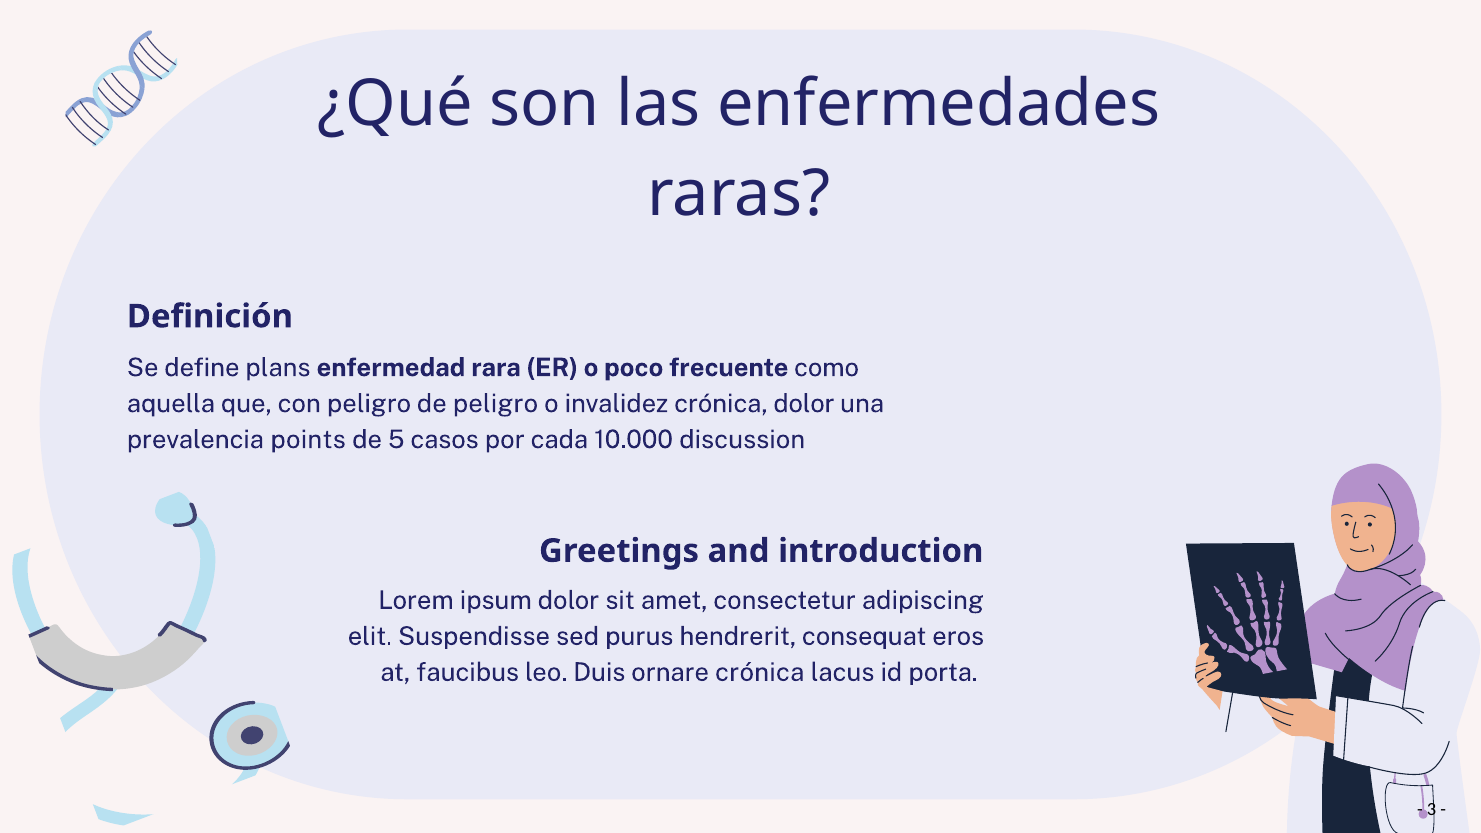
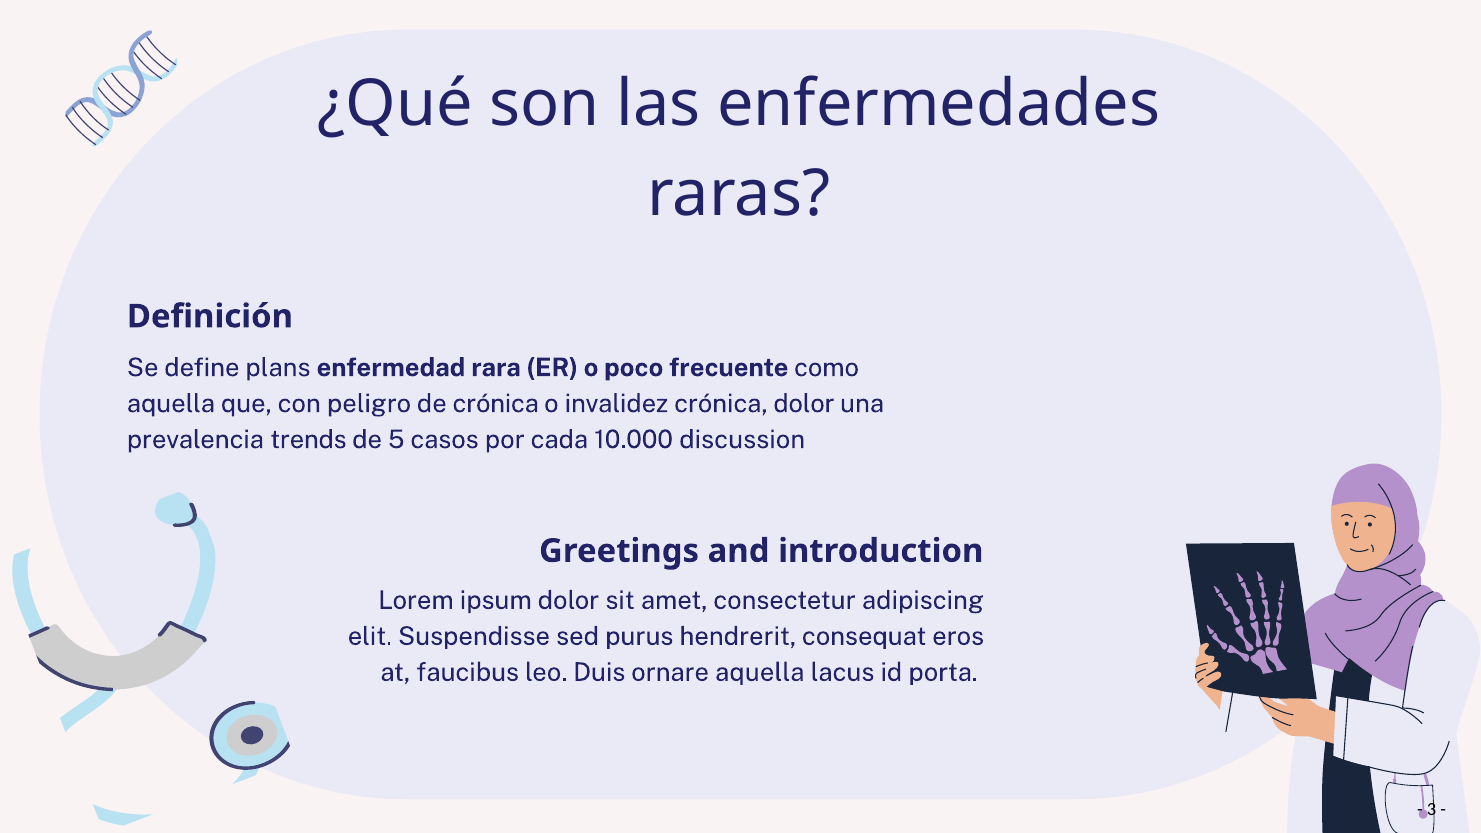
de peligro: peligro -> crónica
points: points -> trends
ornare crónica: crónica -> aquella
